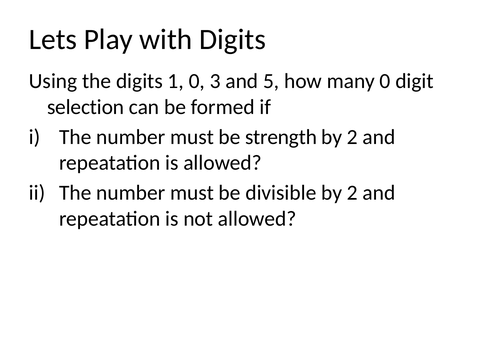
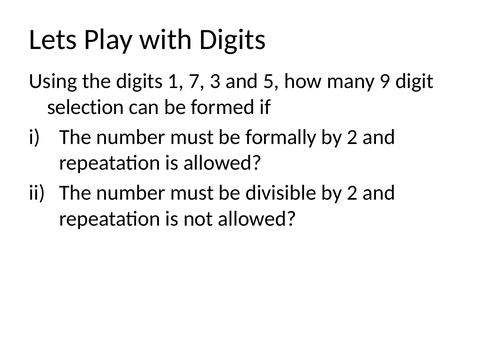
1 0: 0 -> 7
many 0: 0 -> 9
strength: strength -> formally
